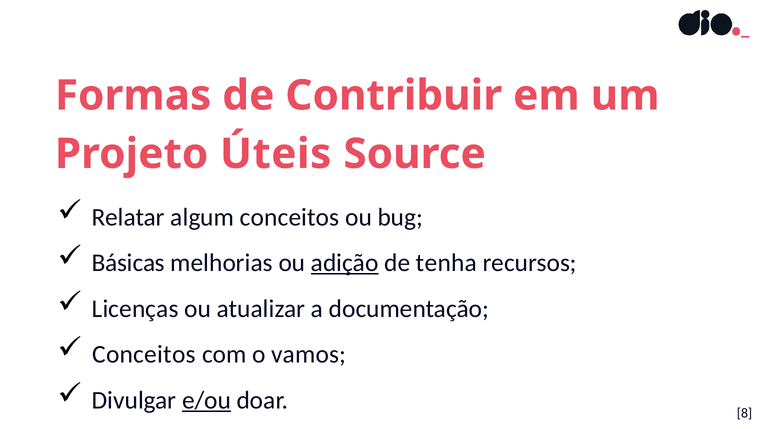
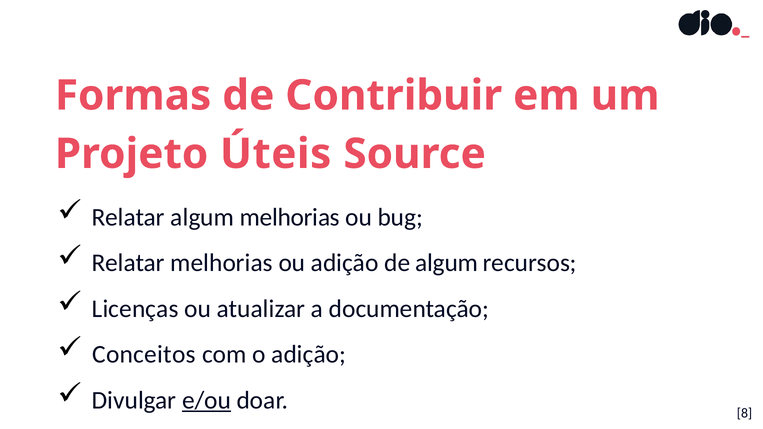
algum conceitos: conceitos -> melhorias
Básicas at (128, 263): Básicas -> Relatar
adição at (345, 263) underline: present -> none
de tenha: tenha -> algum
o vamos: vamos -> adição
